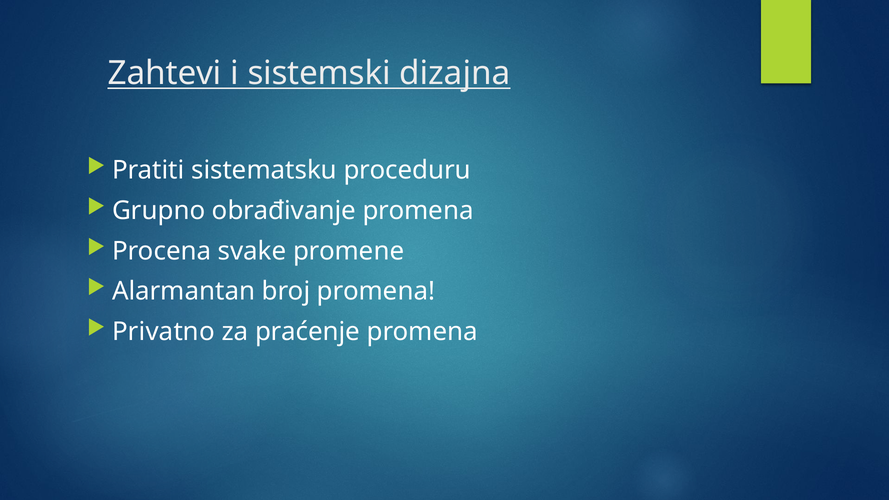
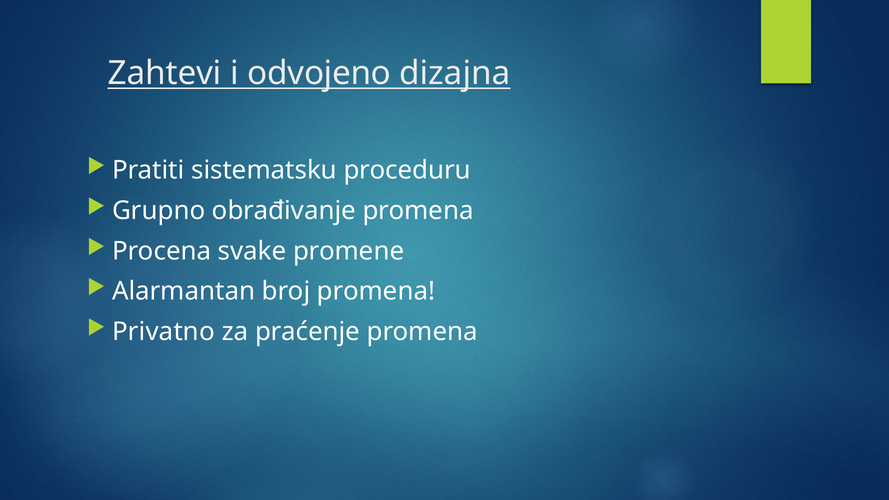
sistemski: sistemski -> odvojeno
